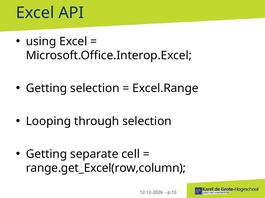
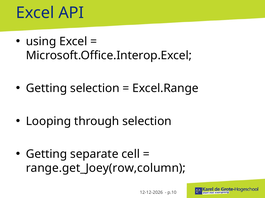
range.get_Excel(row,column: range.get_Excel(row,column -> range.get_Joey(row,column
